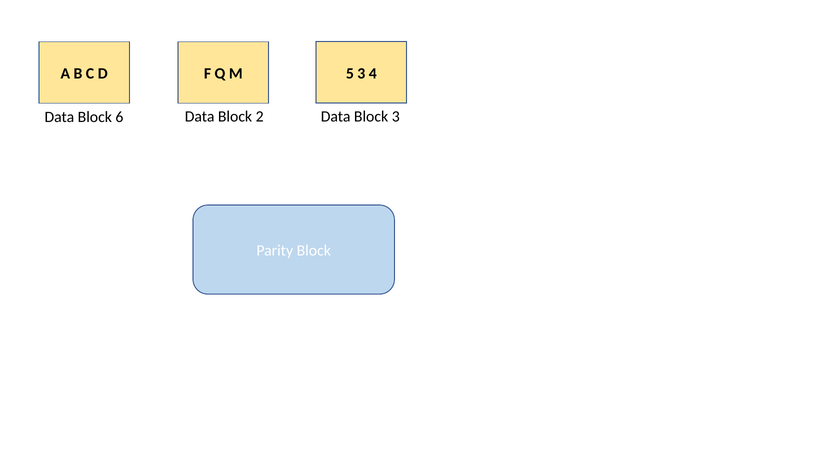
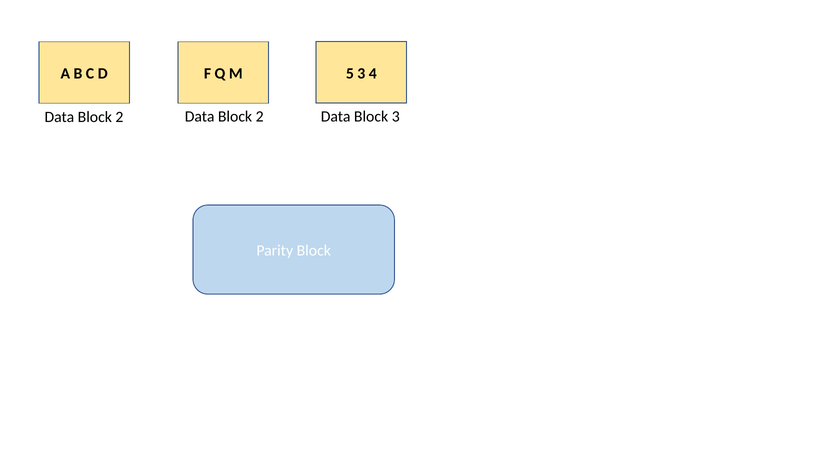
6 at (119, 117): 6 -> 2
